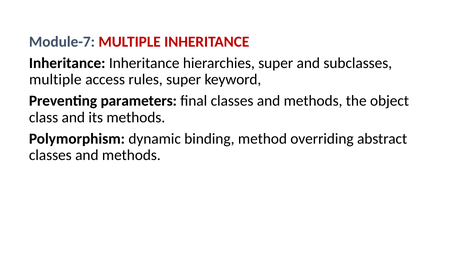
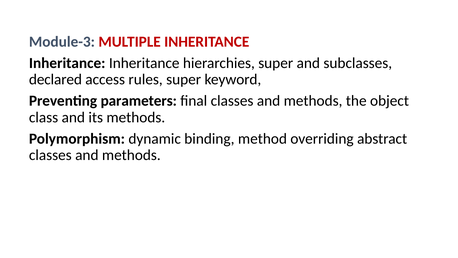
Module-7: Module-7 -> Module-3
multiple at (55, 79): multiple -> declared
